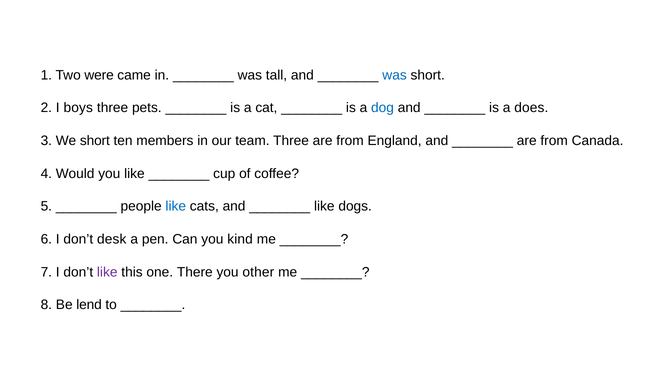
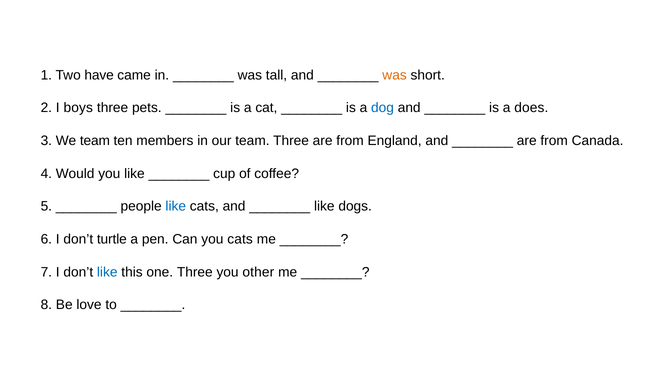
were: were -> have
was at (395, 75) colour: blue -> orange
We short: short -> team
desk: desk -> turtle
you kind: kind -> cats
like at (107, 272) colour: purple -> blue
one There: There -> Three
lend: lend -> love
